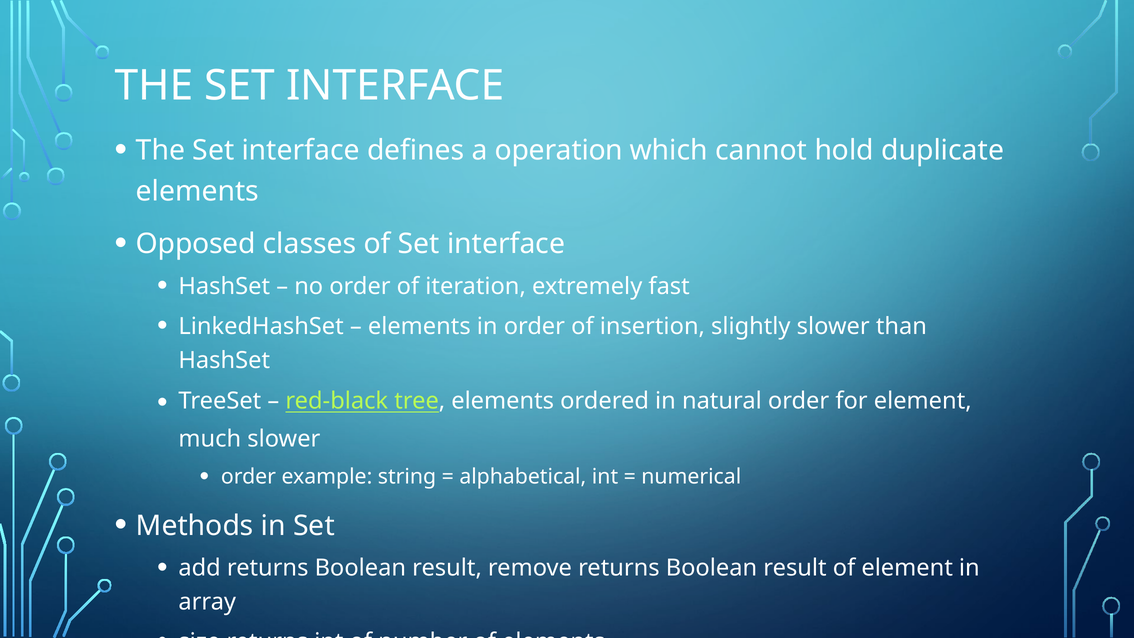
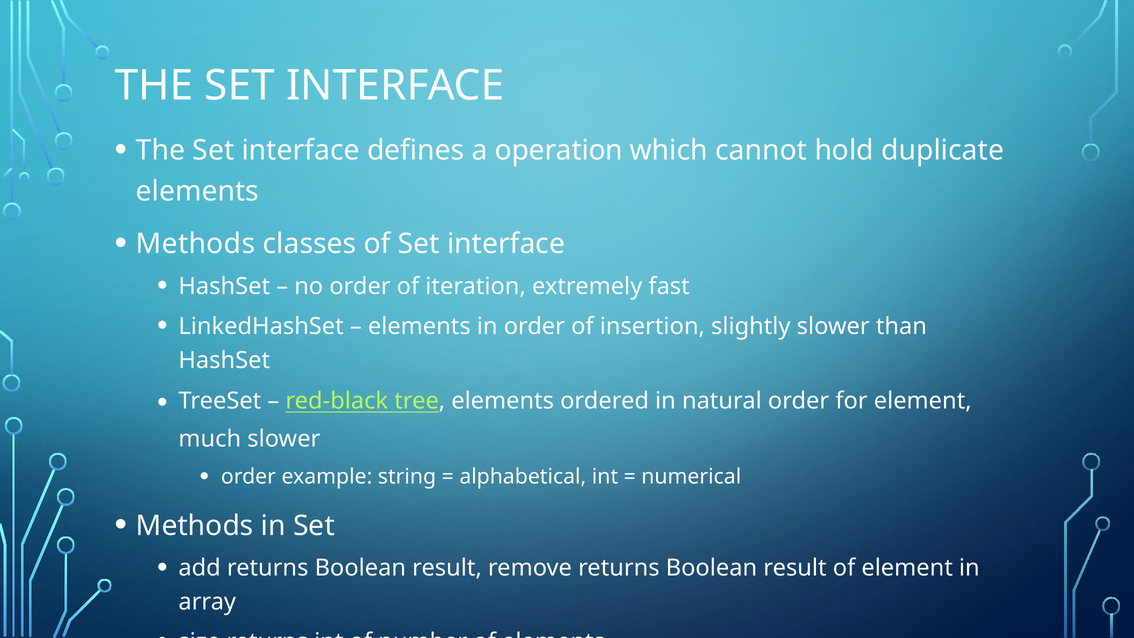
Opposed at (196, 244): Opposed -> Methods
